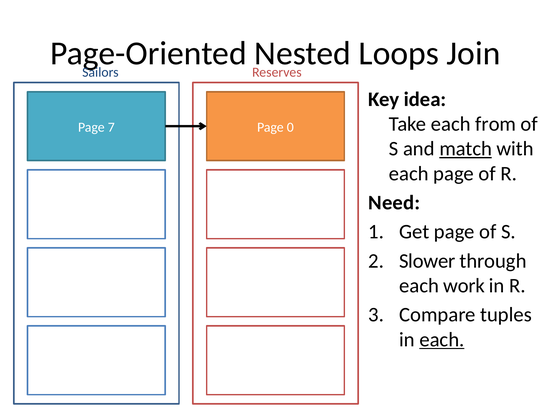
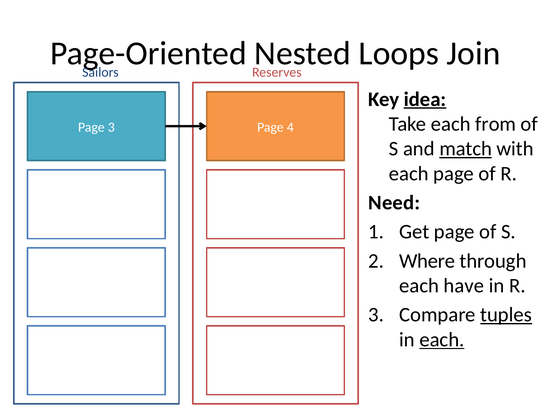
idea underline: none -> present
Page 7: 7 -> 3
0: 0 -> 4
Slower: Slower -> Where
work: work -> have
tuples underline: none -> present
